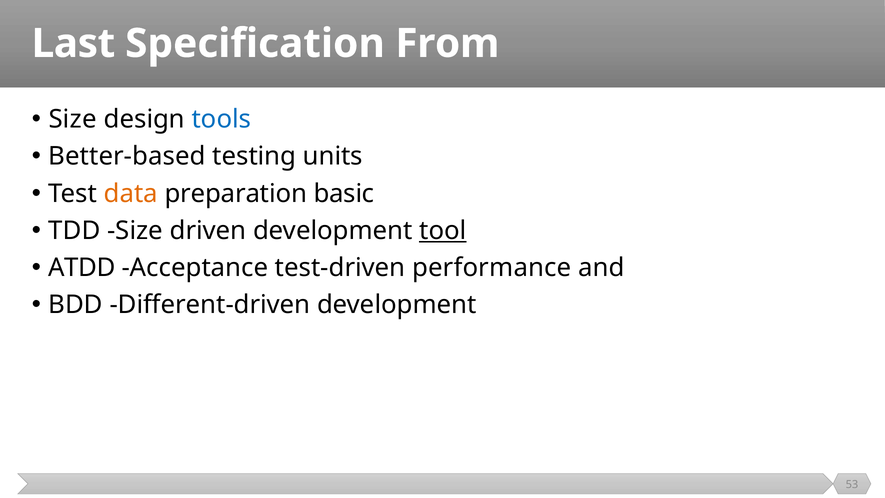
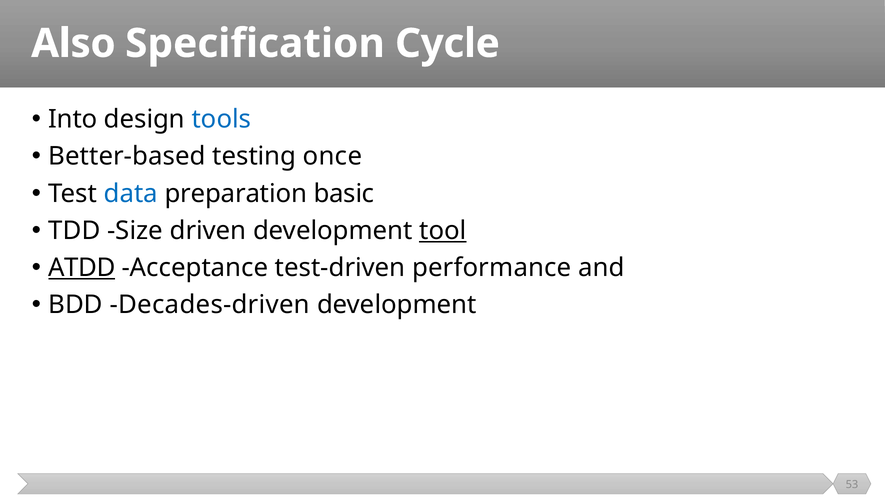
Last: Last -> Also
From: From -> Cycle
Size at (73, 119): Size -> Into
units: units -> once
data colour: orange -> blue
ATDD underline: none -> present
Different-driven: Different-driven -> Decades-driven
